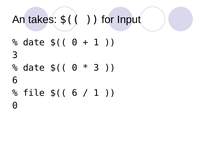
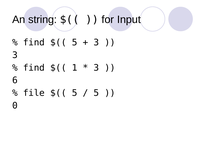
takes: takes -> string
date at (34, 43): date -> find
0 at (75, 43): 0 -> 5
1 at (96, 43): 1 -> 3
date at (34, 68): date -> find
0 at (75, 68): 0 -> 1
6 at (75, 93): 6 -> 5
1 at (96, 93): 1 -> 5
